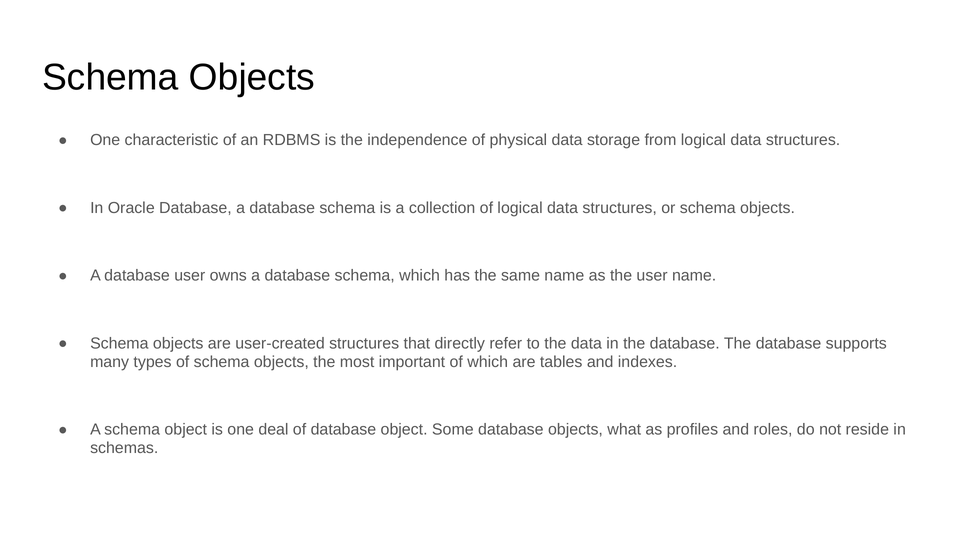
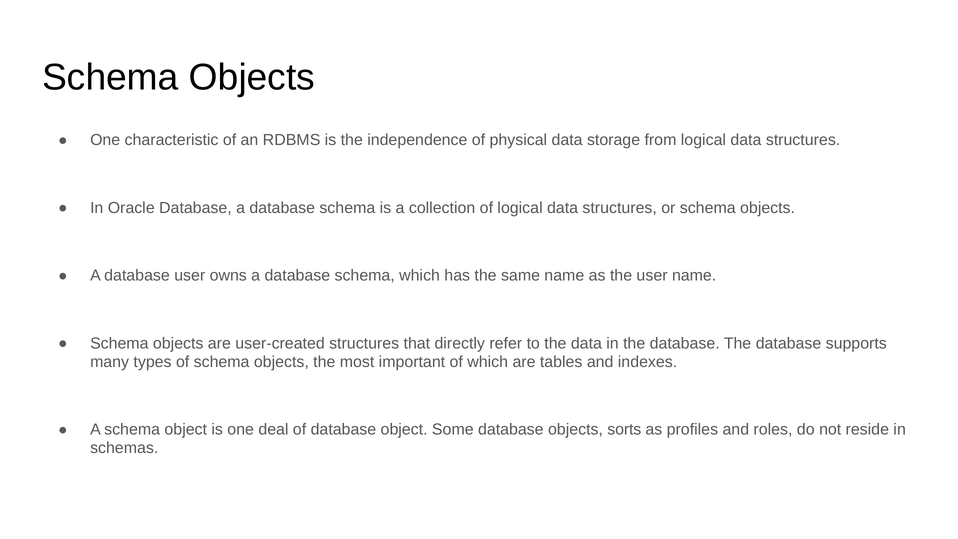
what: what -> sorts
